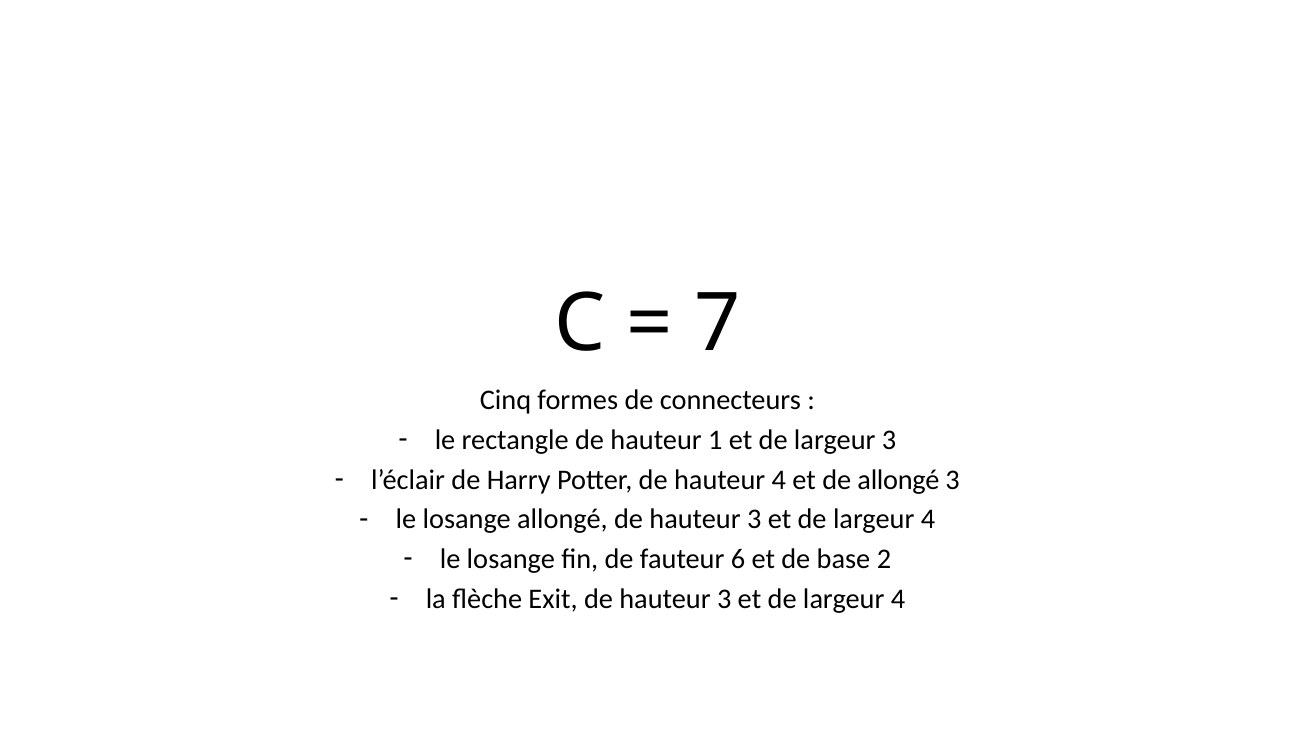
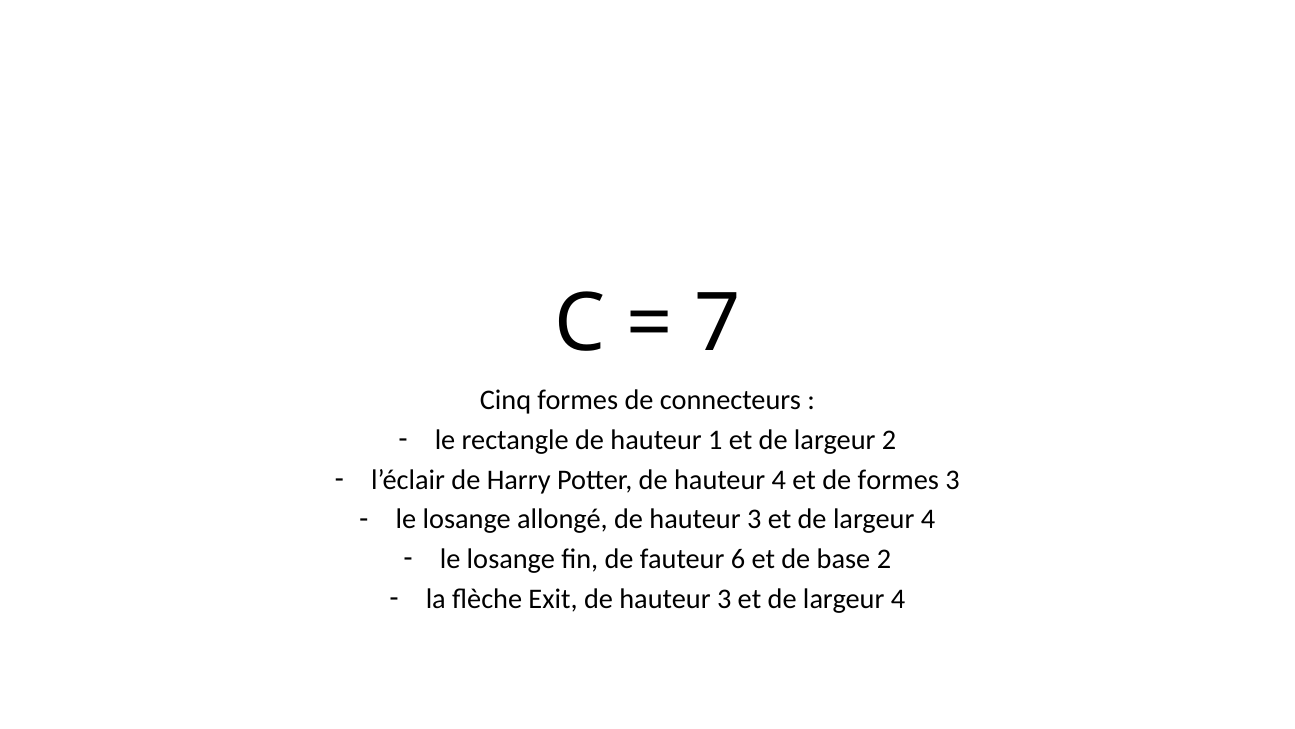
largeur 3: 3 -> 2
de allongé: allongé -> formes
